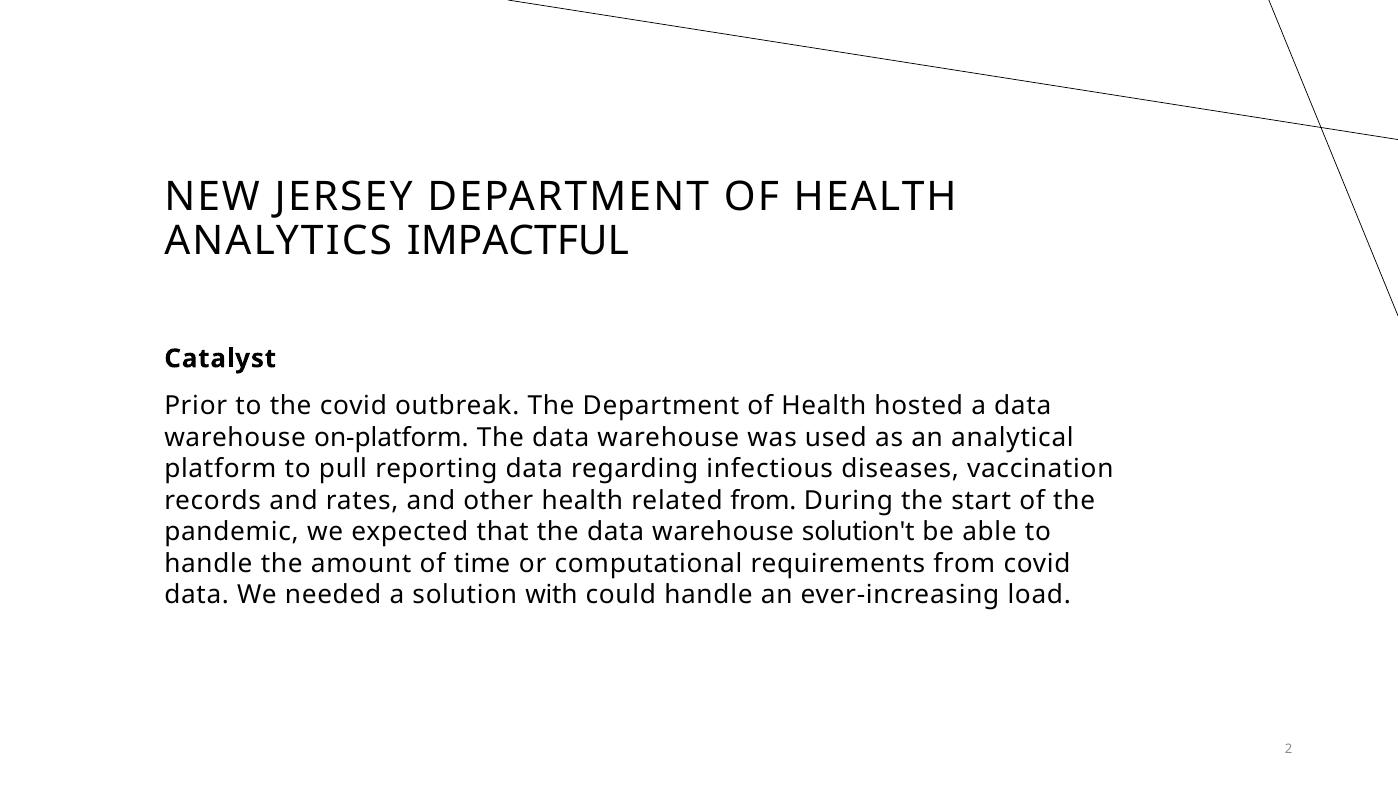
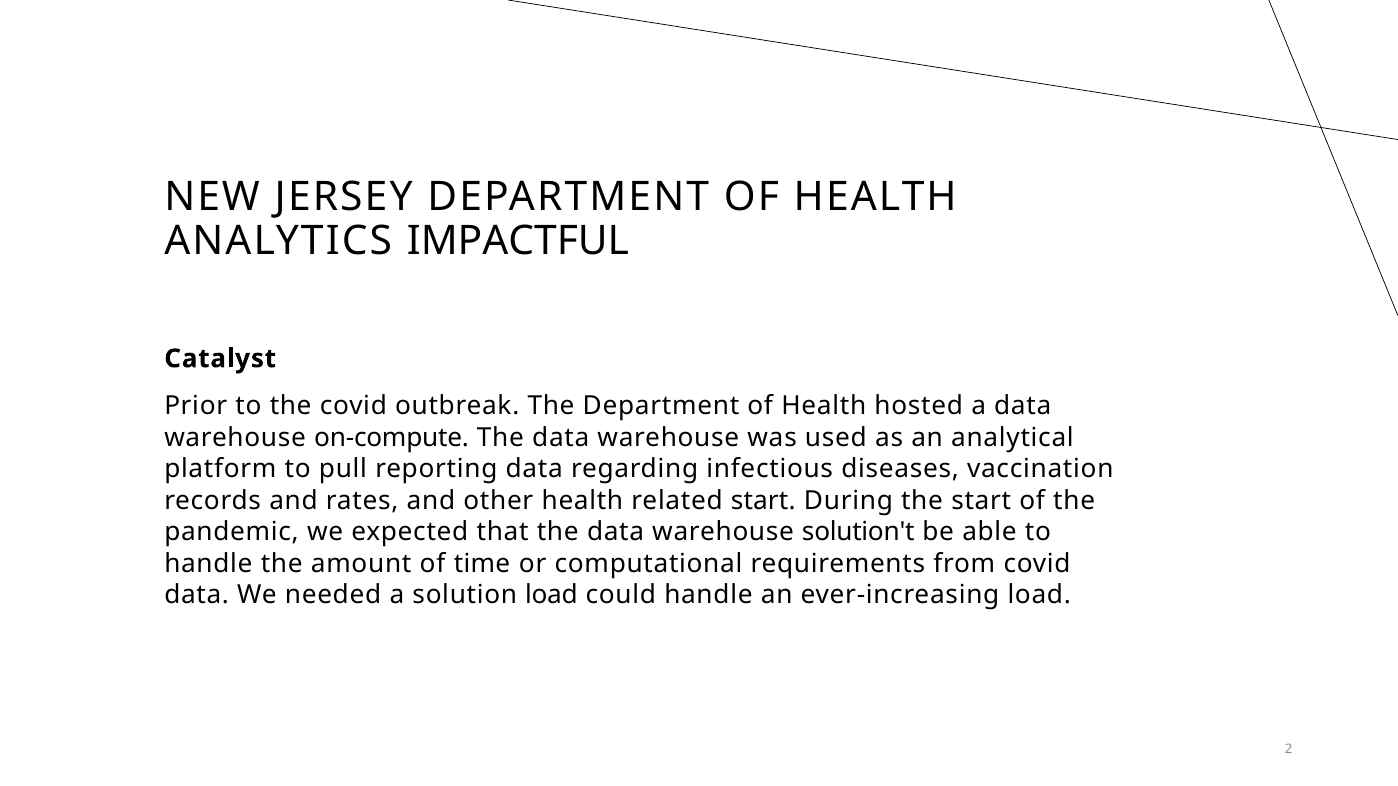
on-platform: on-platform -> on-compute
related from: from -> start
solution with: with -> load
